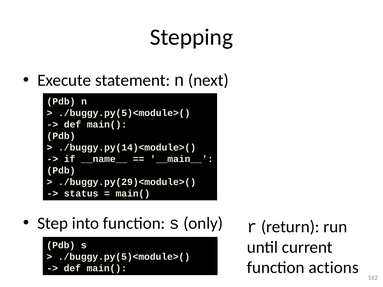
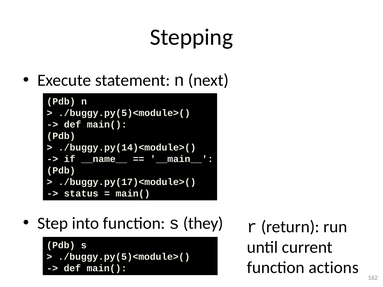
./buggy.py(29)<module>(: ./buggy.py(29)<module>( -> ./buggy.py(17)<module>(
only: only -> they
